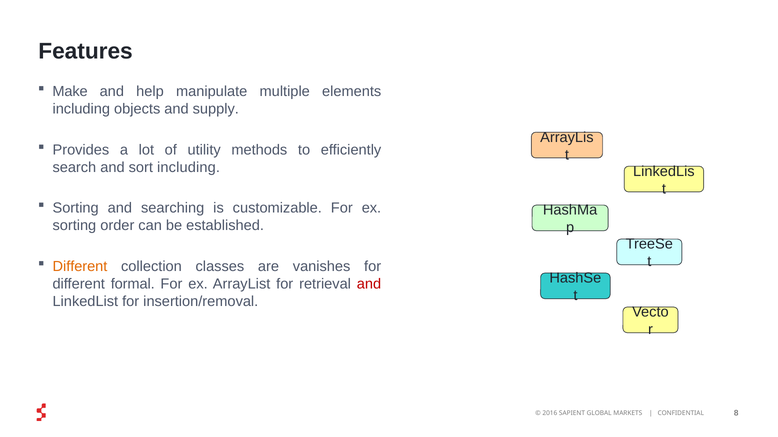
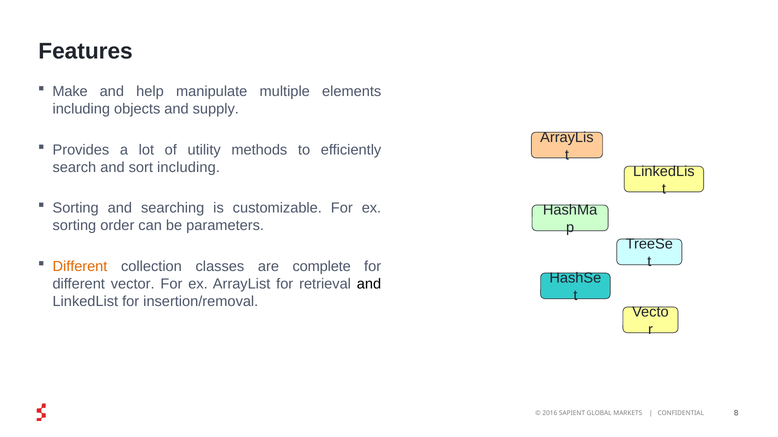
established: established -> parameters
vanishes: vanishes -> complete
formal: formal -> vector
and at (369, 284) colour: red -> black
